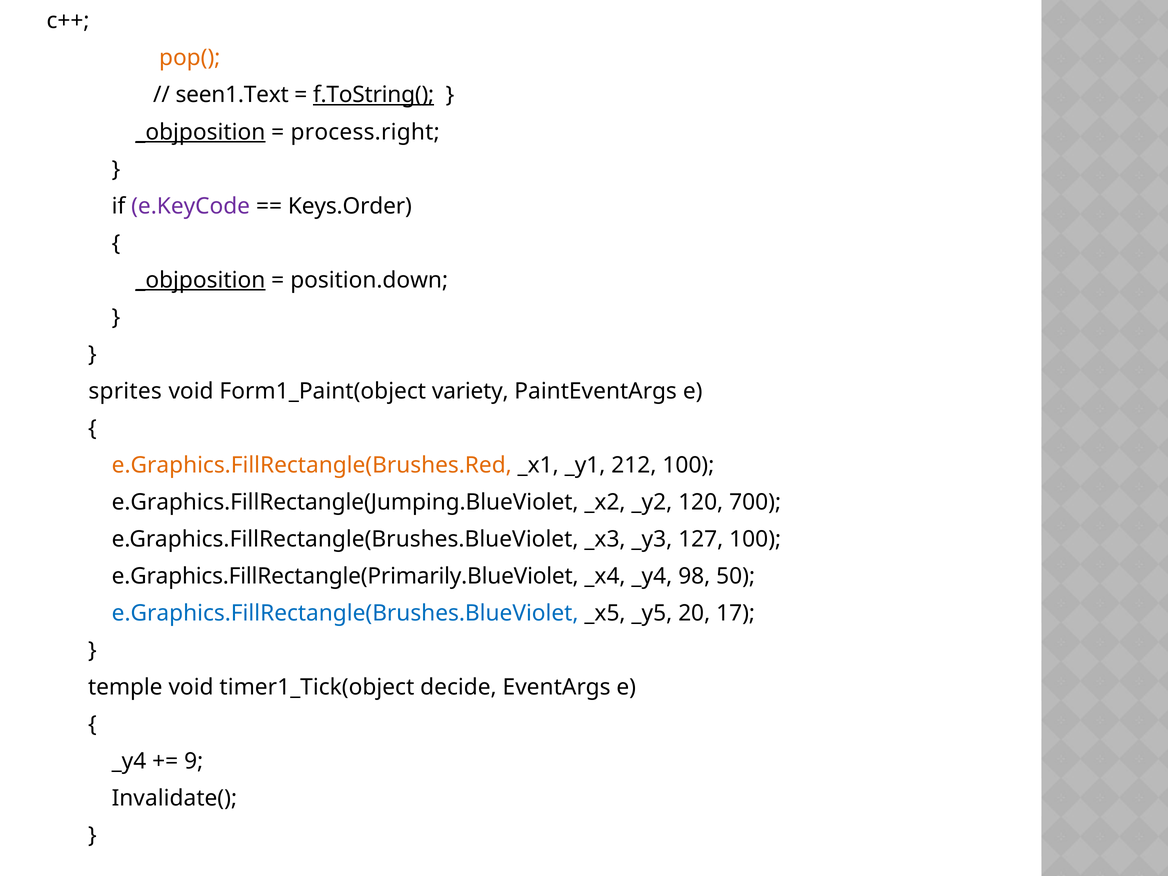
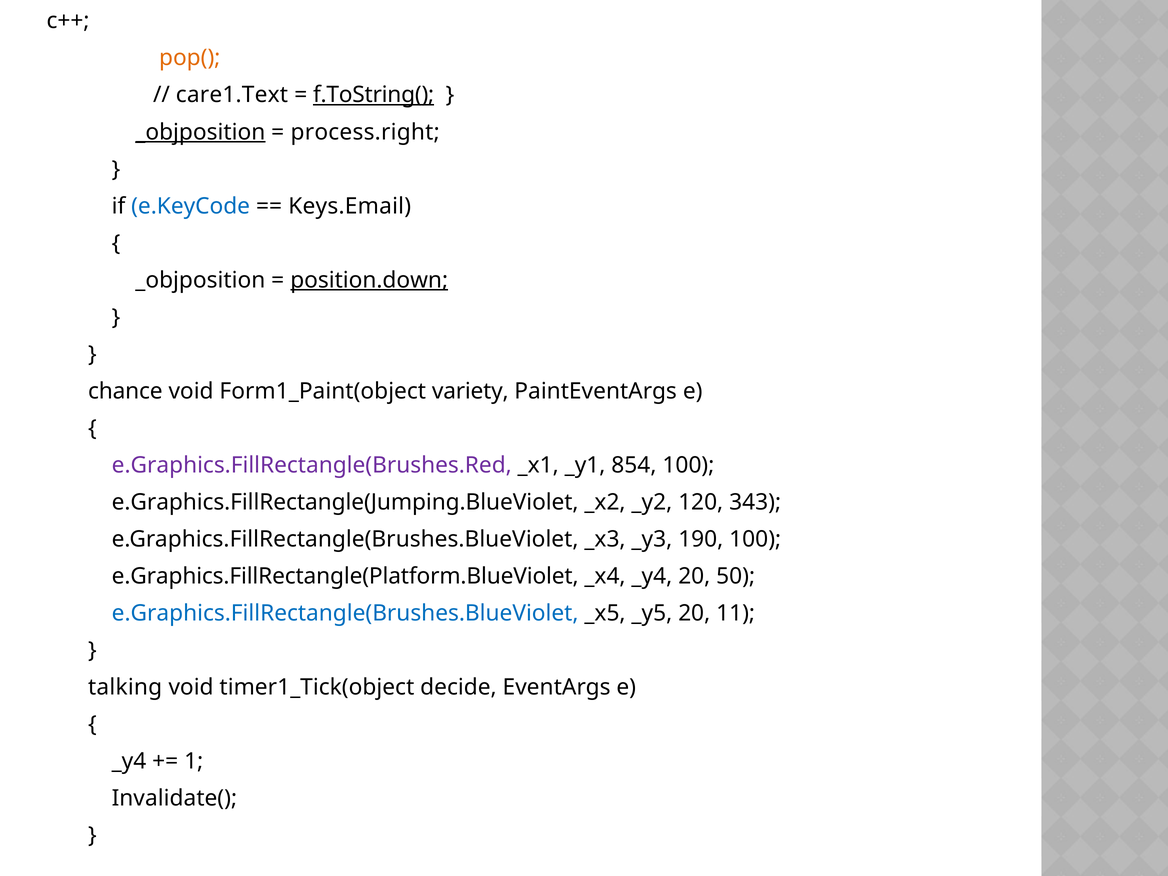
seen1.Text: seen1.Text -> care1.Text
e.KeyCode colour: purple -> blue
Keys.Order: Keys.Order -> Keys.Email
_objposition at (200, 280) underline: present -> none
position.down underline: none -> present
sprites: sprites -> chance
e.Graphics.FillRectangle(Brushes.Red colour: orange -> purple
212: 212 -> 854
700: 700 -> 343
127: 127 -> 190
e.Graphics.FillRectangle(Primarily.BlueViolet: e.Graphics.FillRectangle(Primarily.BlueViolet -> e.Graphics.FillRectangle(Platform.BlueViolet
_y4 98: 98 -> 20
17: 17 -> 11
temple: temple -> talking
9: 9 -> 1
